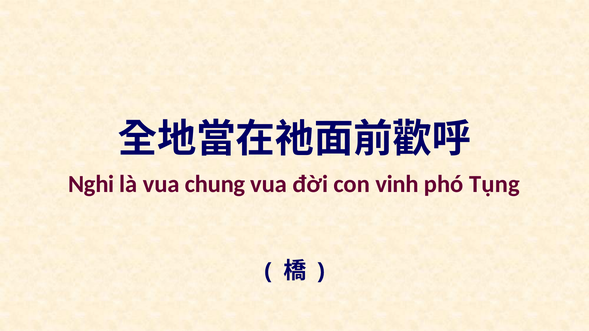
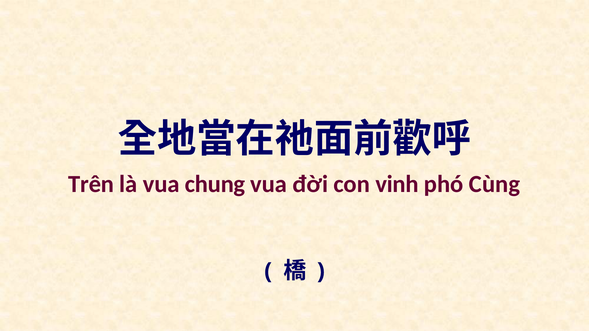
Nghi: Nghi -> Trên
Tụng: Tụng -> Cùng
